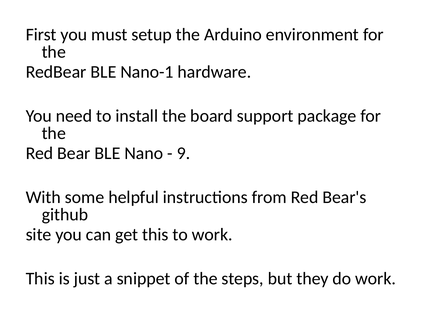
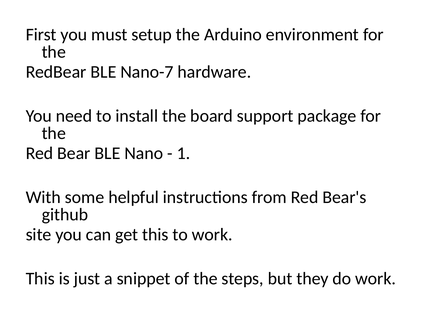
Nano-1: Nano-1 -> Nano-7
9: 9 -> 1
